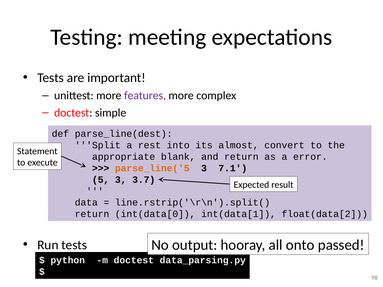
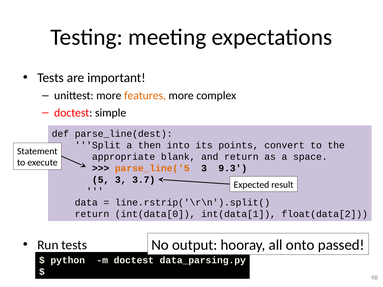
features colour: purple -> orange
rest: rest -> then
almost: almost -> points
error: error -> space
7.1: 7.1 -> 9.3
